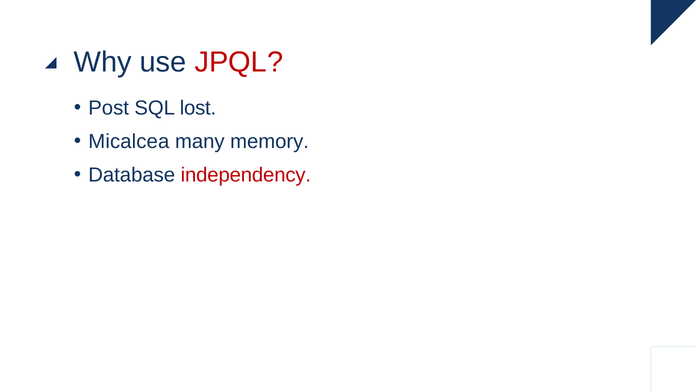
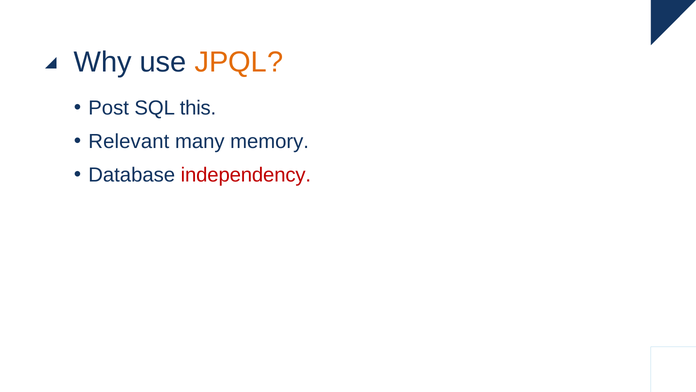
JPQL colour: red -> orange
lost: lost -> this
Micalcea: Micalcea -> Relevant
